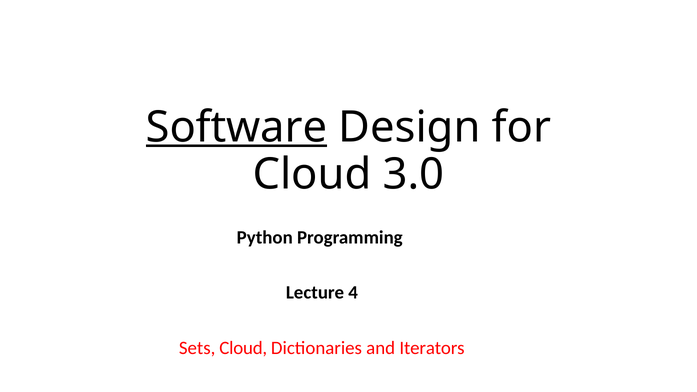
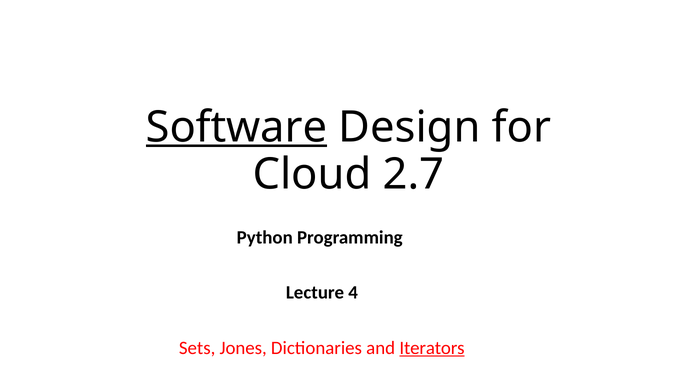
3.0: 3.0 -> 2.7
Sets Cloud: Cloud -> Jones
Iterators underline: none -> present
